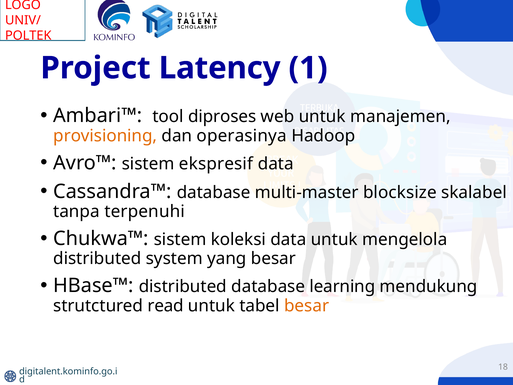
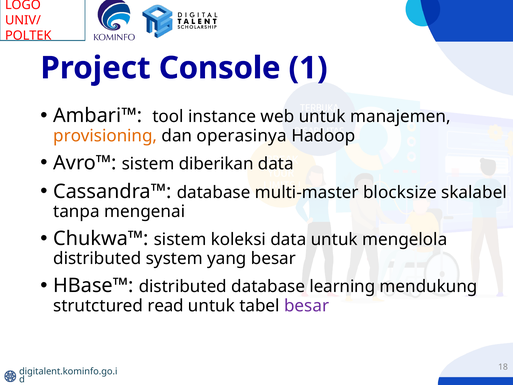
Latency: Latency -> Console
diproses: diproses -> instance
ekspresif: ekspresif -> diberikan
terpenuhi: terpenuhi -> mengenai
besar at (307, 306) colour: orange -> purple
